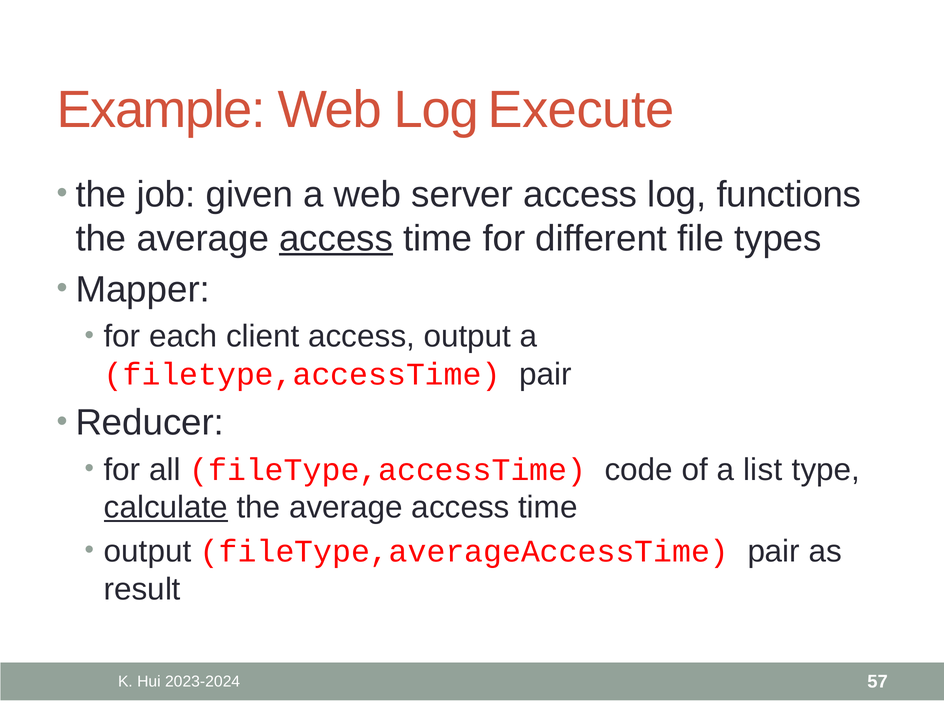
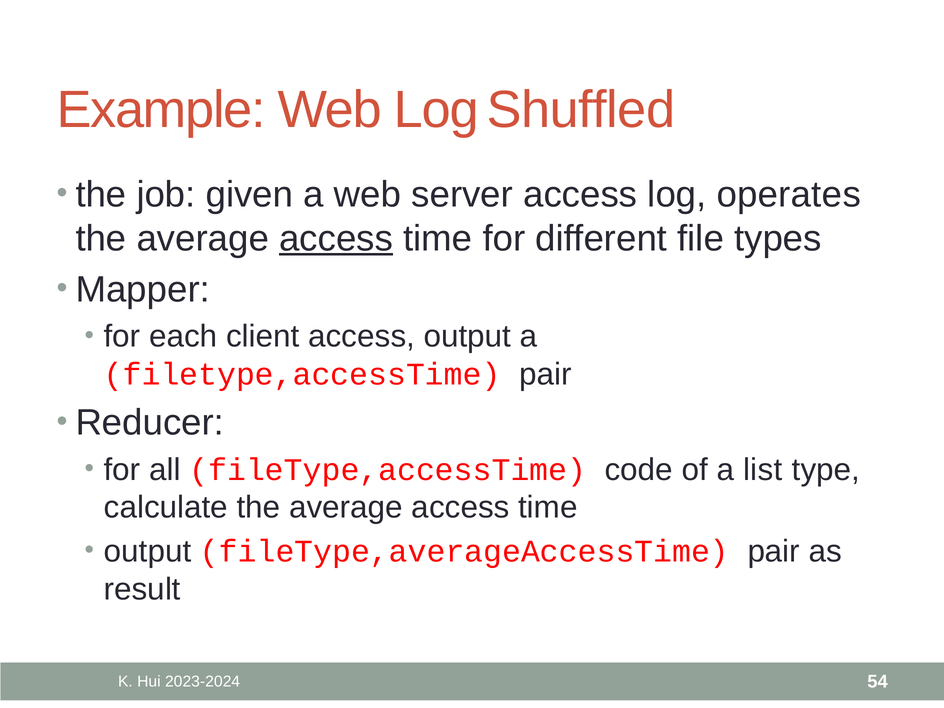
Execute: Execute -> Shuffled
functions: functions -> operates
calculate underline: present -> none
57: 57 -> 54
